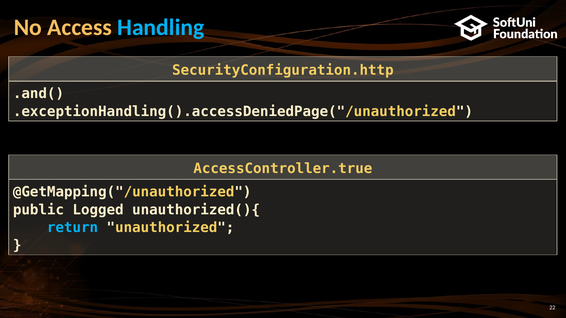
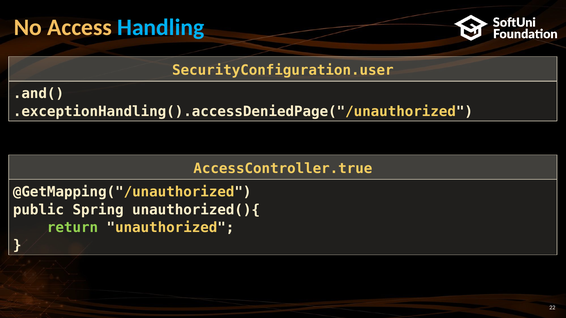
SecurityConfiguration.http: SecurityConfiguration.http -> SecurityConfiguration.user
Logged: Logged -> Spring
return colour: light blue -> light green
